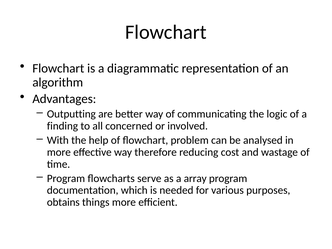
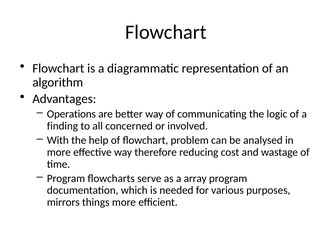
Outputting: Outputting -> Operations
obtains: obtains -> mirrors
